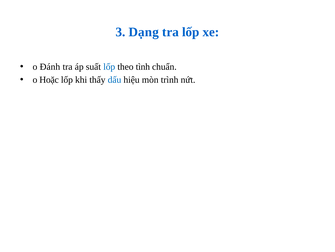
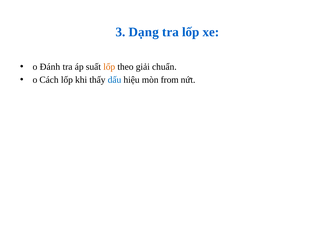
lốp at (109, 67) colour: blue -> orange
tình: tình -> giải
Hoặc: Hoặc -> Cách
trình: trình -> from
